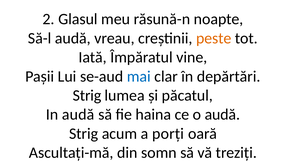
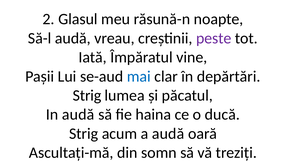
peste colour: orange -> purple
o audă: audă -> ducă
a porți: porți -> audă
